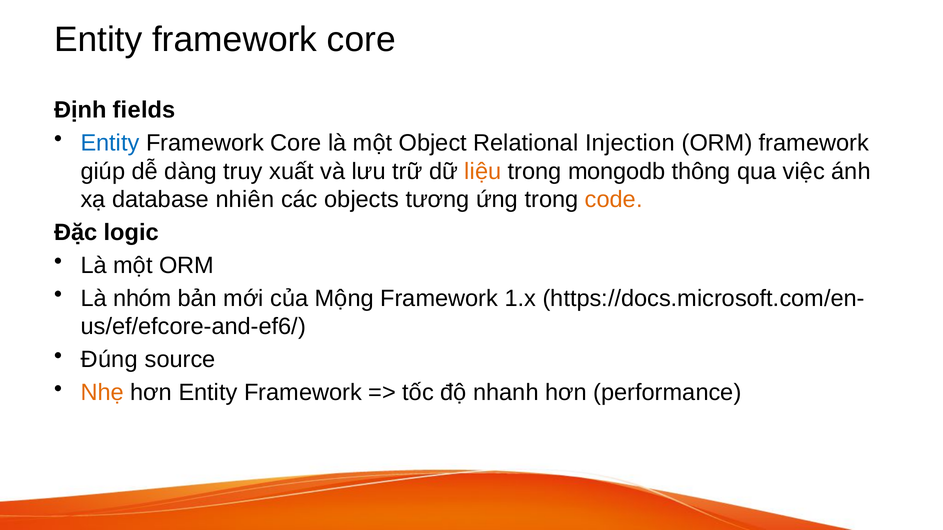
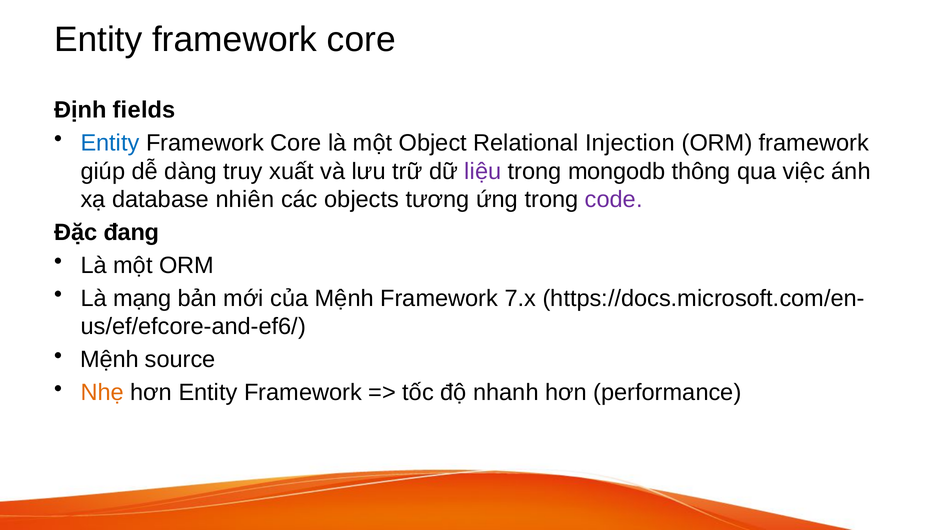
liệu colour: orange -> purple
code colour: orange -> purple
logic: logic -> đang
nhóm: nhóm -> mạng
của Mộng: Mộng -> Mệnh
1.x: 1.x -> 7.x
Đúng at (109, 360): Đúng -> Mệnh
